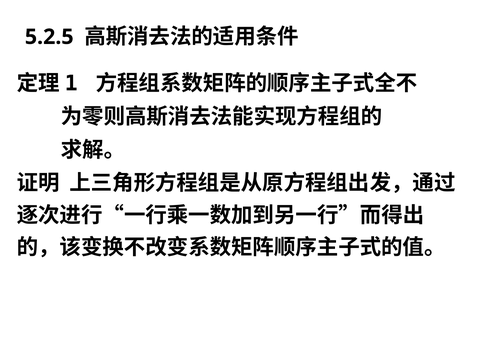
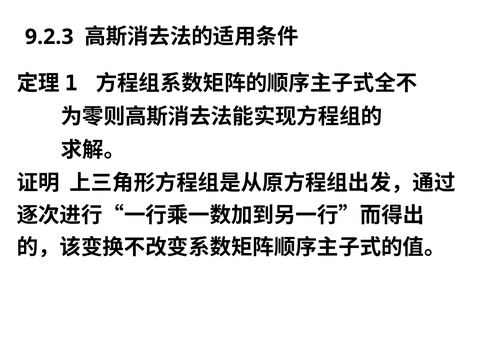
5.2.5: 5.2.5 -> 9.2.3
